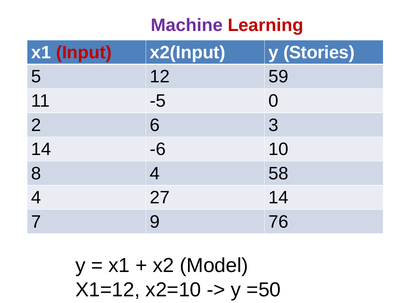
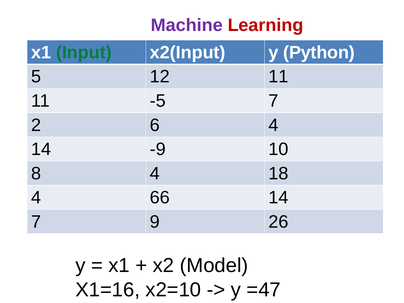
Input colour: red -> green
Stories: Stories -> Python
12 59: 59 -> 11
-5 0: 0 -> 7
6 3: 3 -> 4
-6: -6 -> -9
58: 58 -> 18
27: 27 -> 66
76: 76 -> 26
X1=12: X1=12 -> X1=16
=50: =50 -> =47
